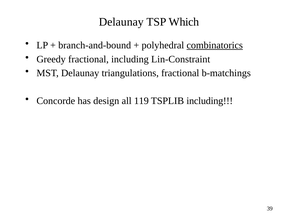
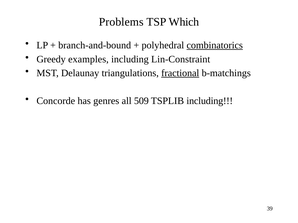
Delaunay at (121, 22): Delaunay -> Problems
Greedy fractional: fractional -> examples
fractional at (180, 73) underline: none -> present
design: design -> genres
119: 119 -> 509
